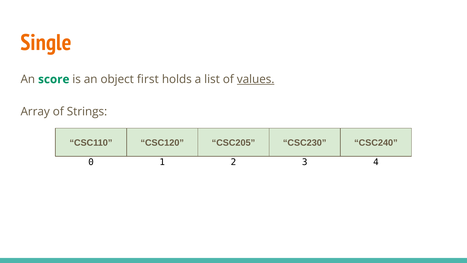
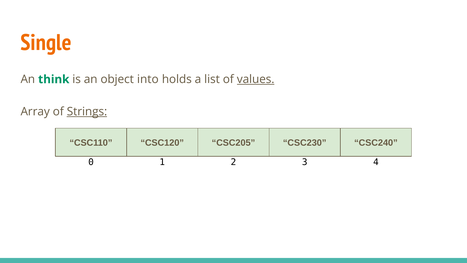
score: score -> think
first: first -> into
Strings underline: none -> present
